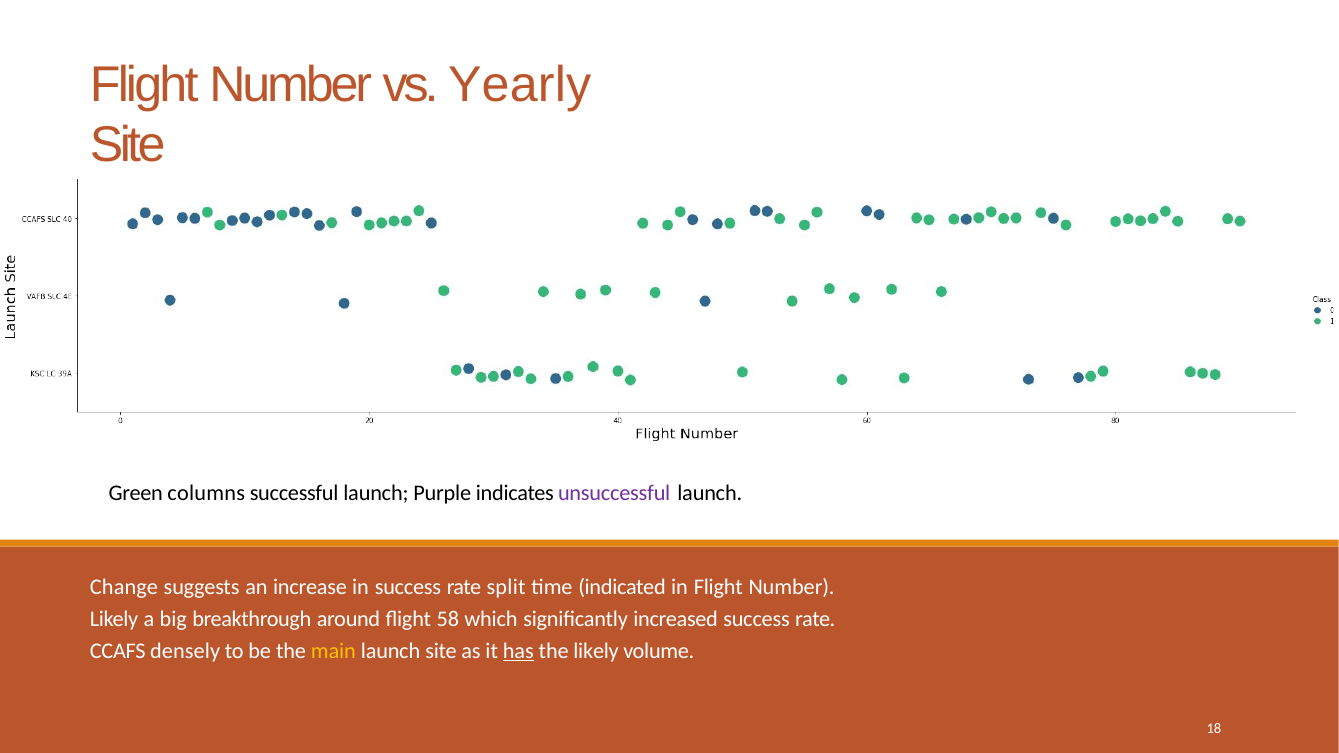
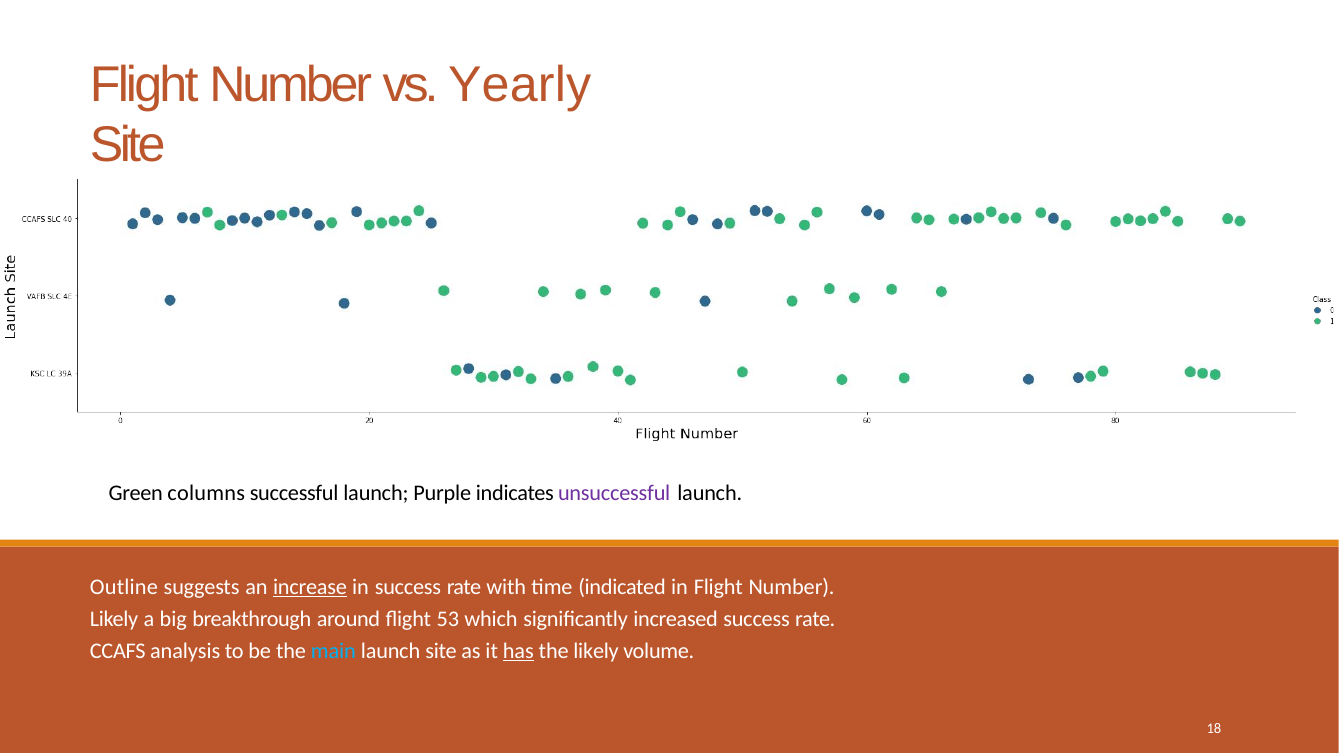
Change: Change -> Outline
increase underline: none -> present
split: split -> with
58: 58 -> 53
densely: densely -> analysis
main colour: yellow -> light blue
